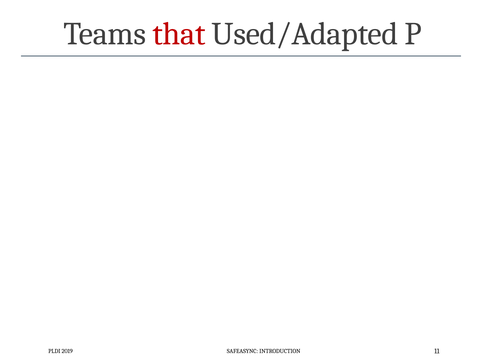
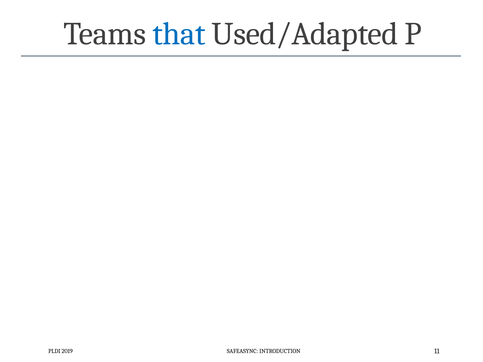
that colour: red -> blue
